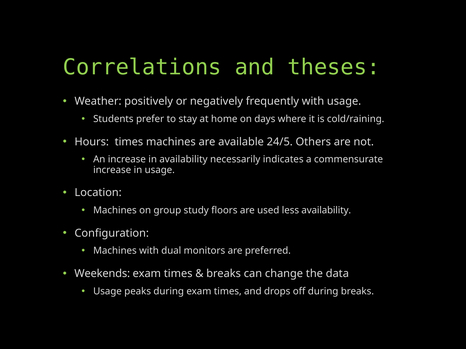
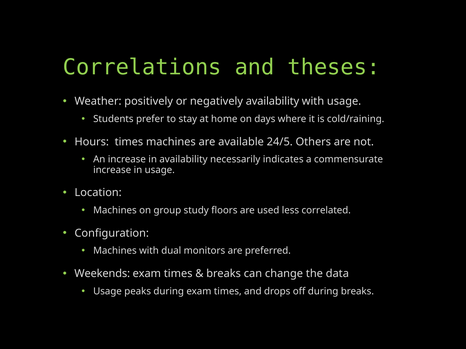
negatively frequently: frequently -> availability
less availability: availability -> correlated
